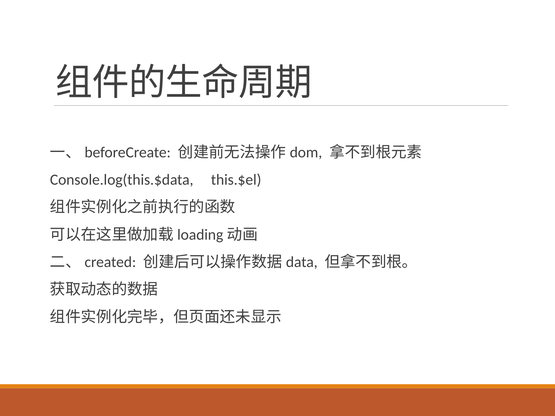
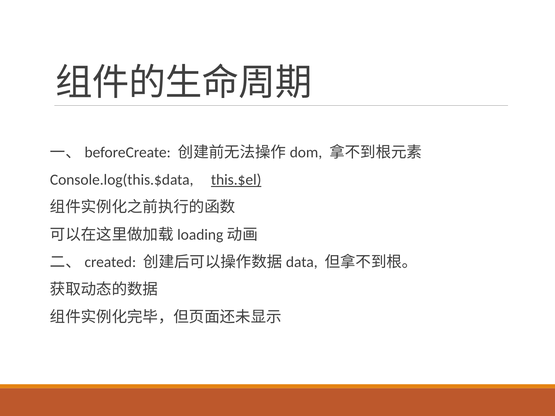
this.$el underline: none -> present
